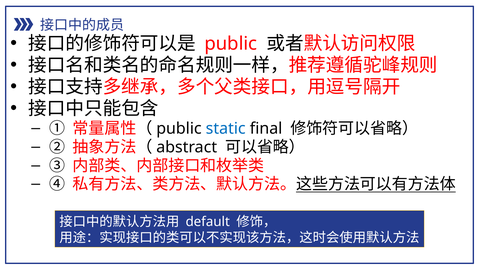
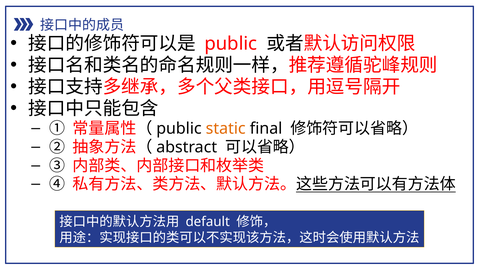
static colour: blue -> orange
